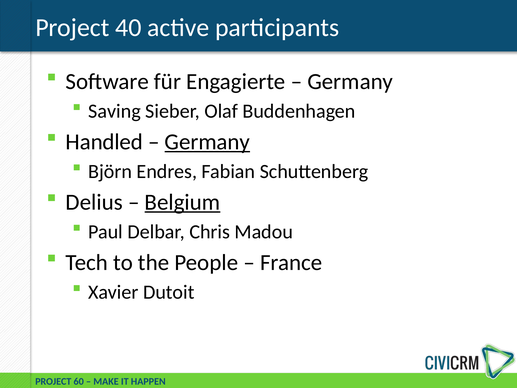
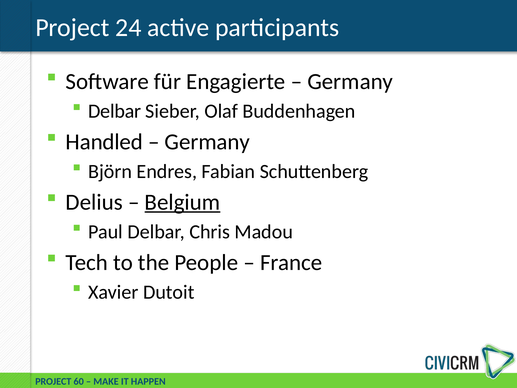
40: 40 -> 24
Saving at (115, 111): Saving -> Delbar
Germany at (207, 142) underline: present -> none
